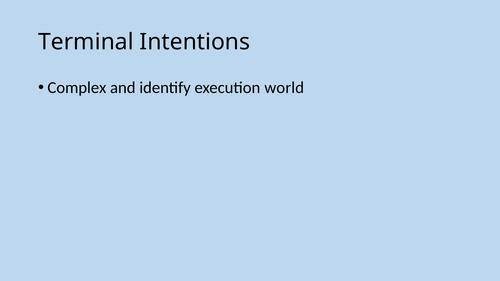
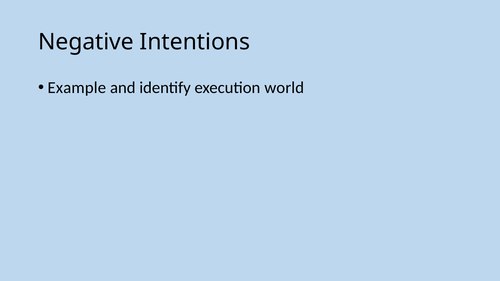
Terminal: Terminal -> Negative
Complex: Complex -> Example
